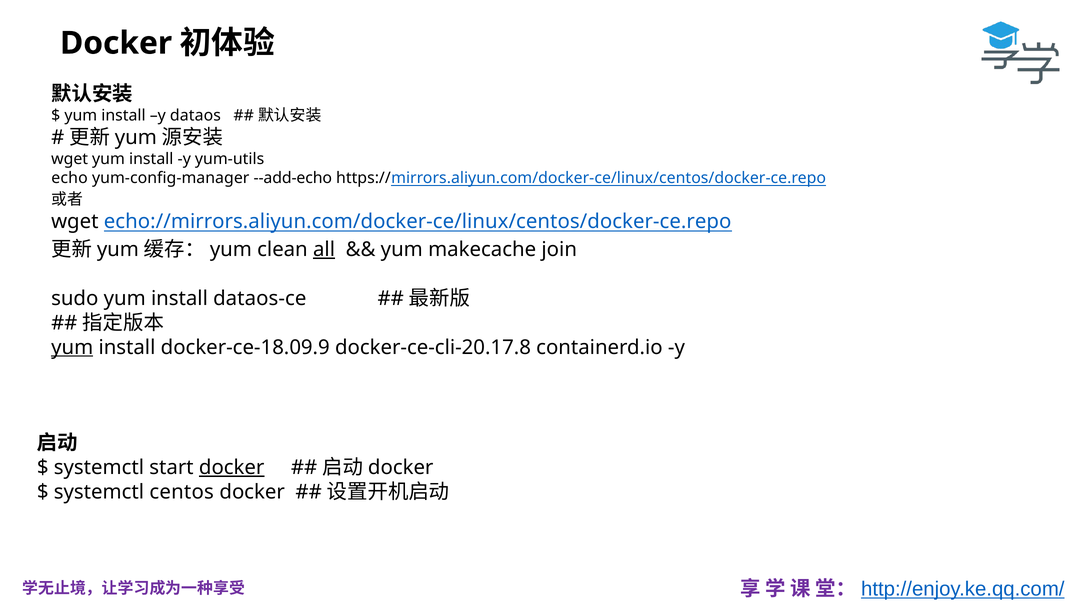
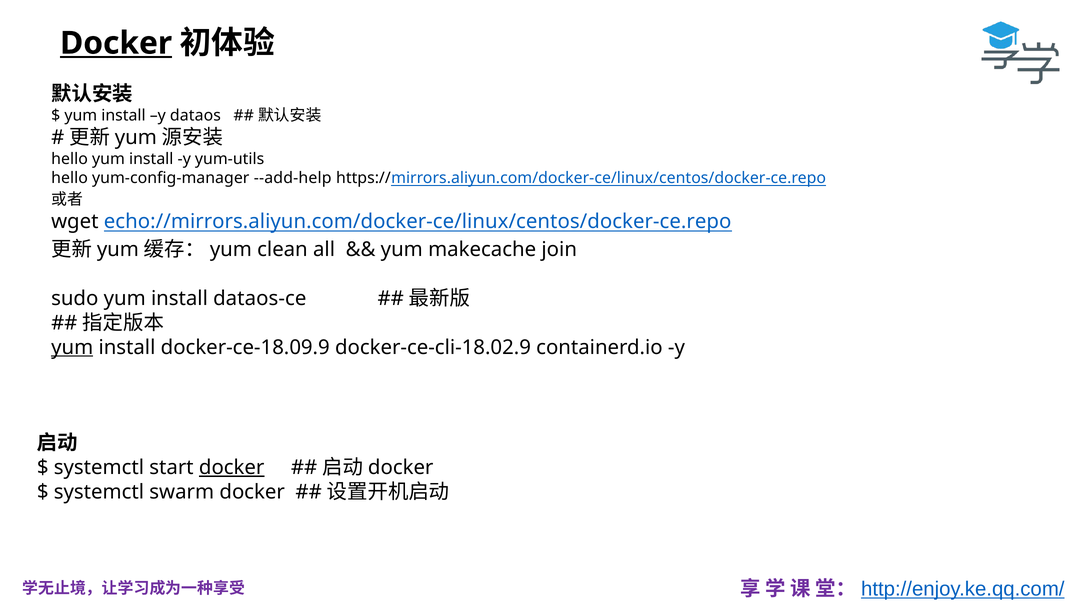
Docker at (116, 43) underline: none -> present
wget at (70, 159): wget -> hello
echo at (70, 178): echo -> hello
--add-echo: --add-echo -> --add-help
all underline: present -> none
docker-ce-cli-20.17.8: docker-ce-cli-20.17.8 -> docker-ce-cli-18.02.9
centos: centos -> swarm
